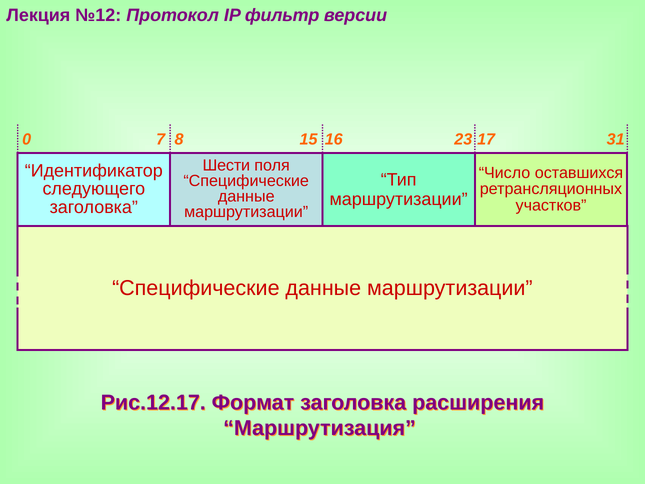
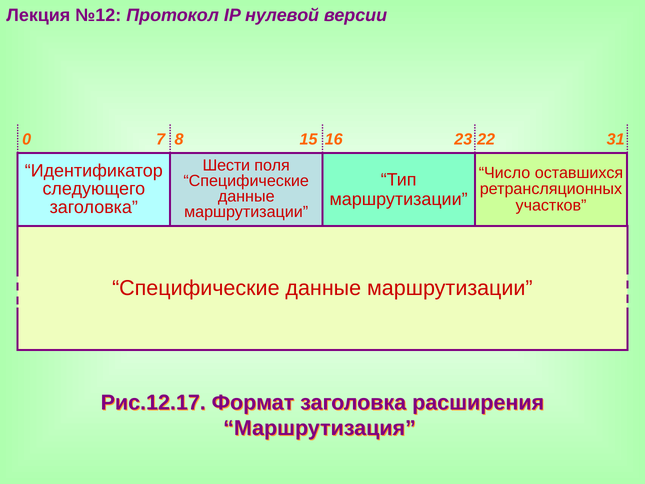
фильтр: фильтр -> нулевой
17: 17 -> 22
